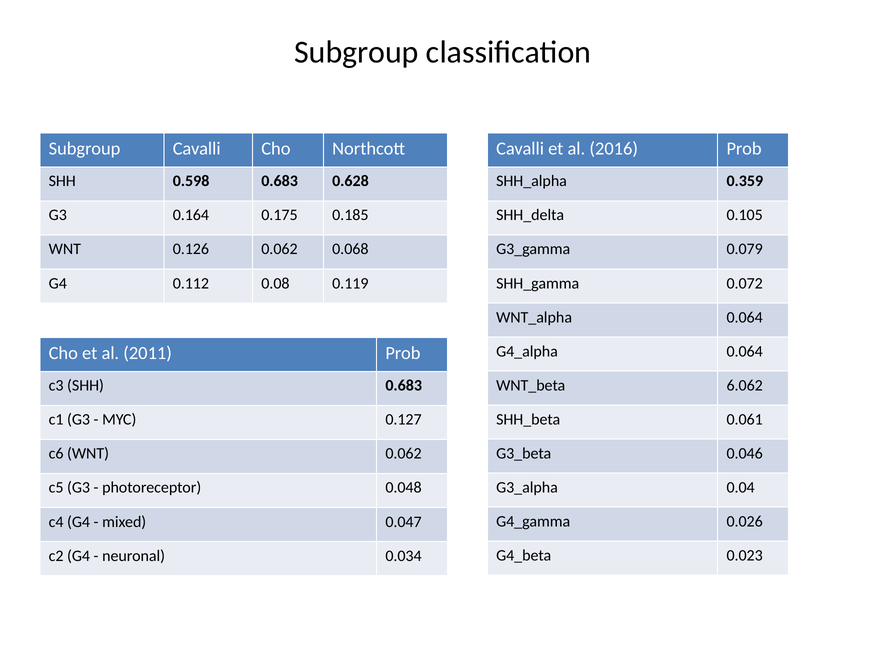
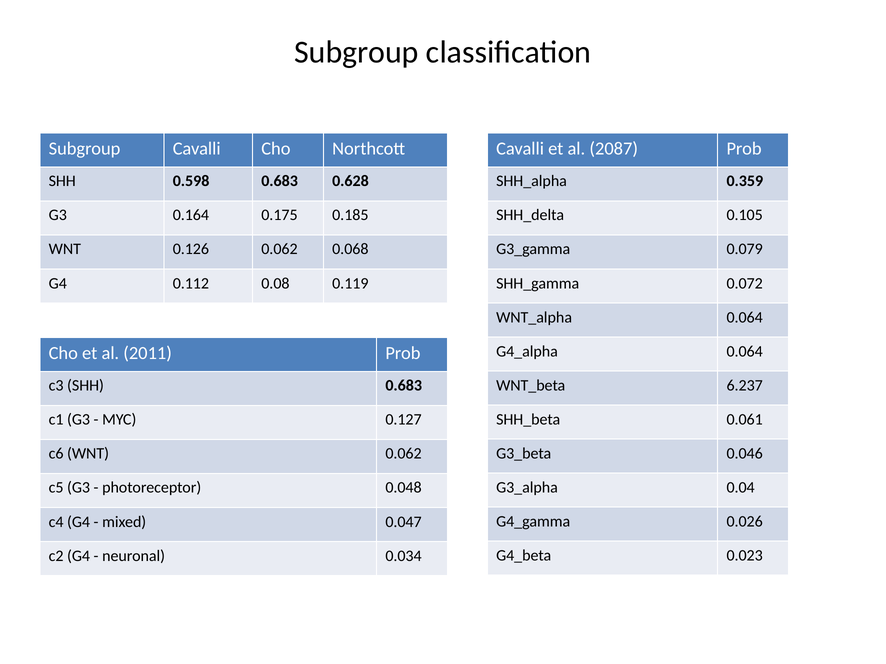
2016: 2016 -> 2087
6.062: 6.062 -> 6.237
